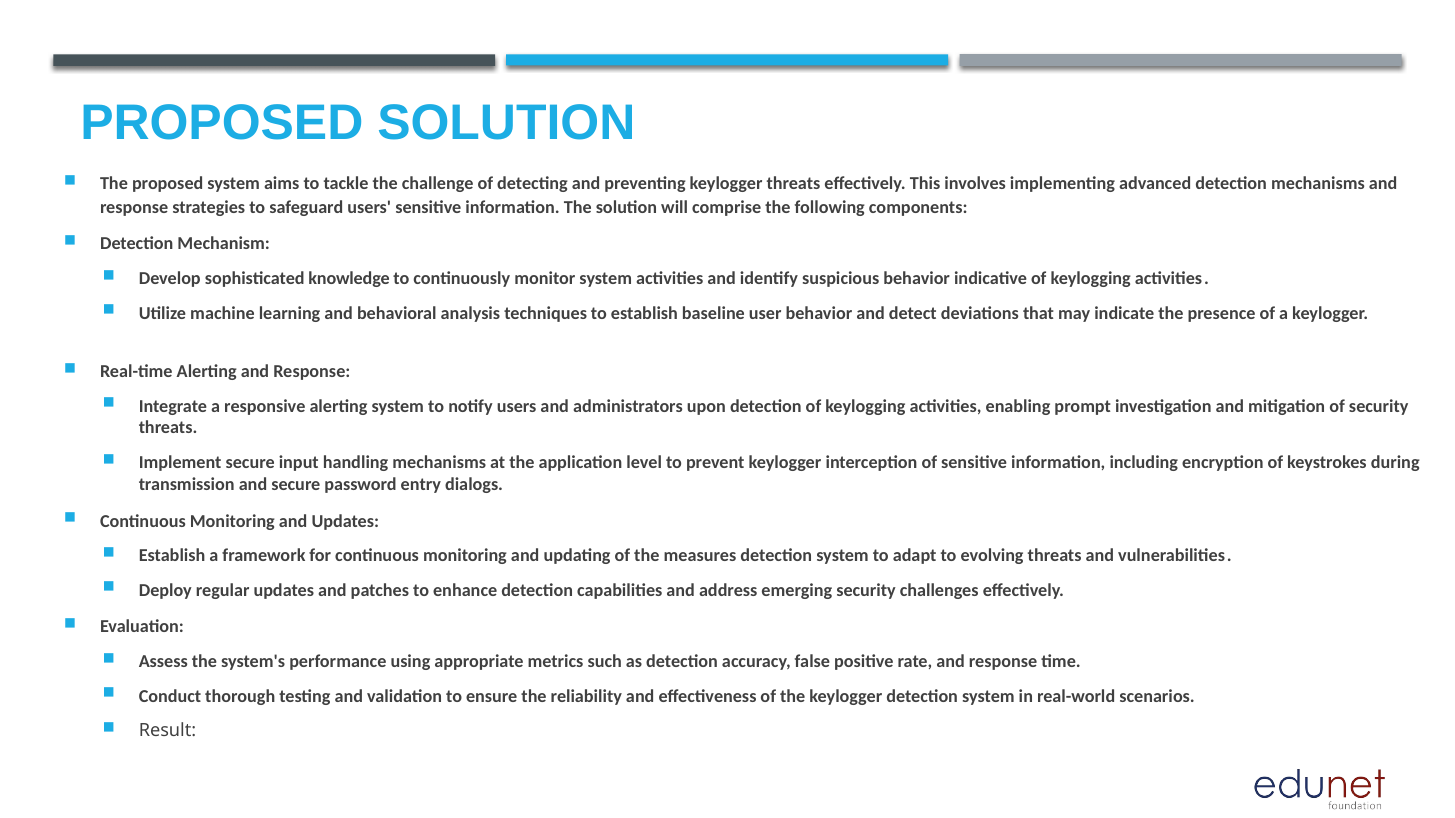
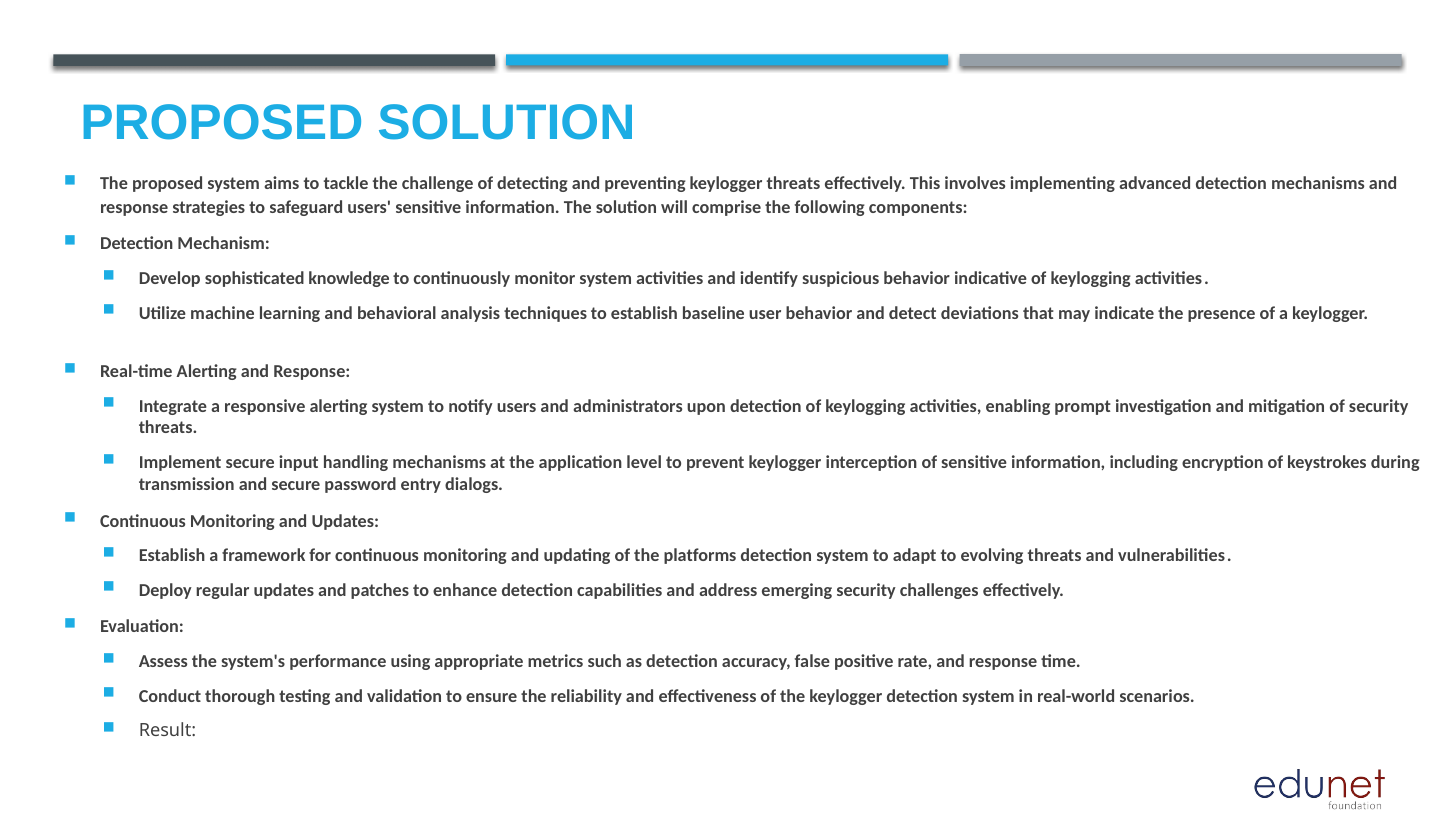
measures: measures -> platforms
